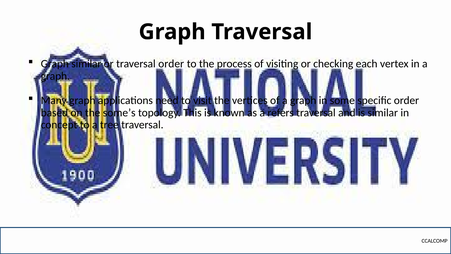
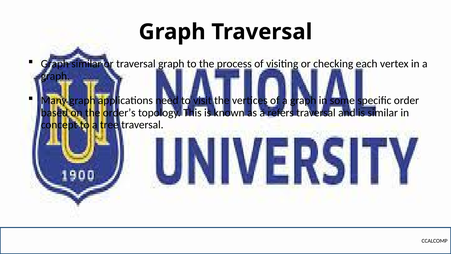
traversal order: order -> graph
some’s: some’s -> order’s
